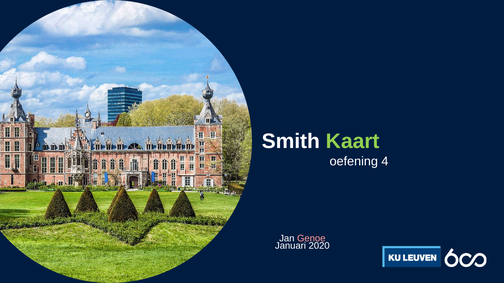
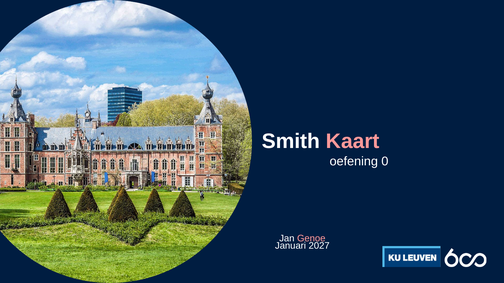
Kaart colour: light green -> pink
4: 4 -> 0
2020: 2020 -> 2027
